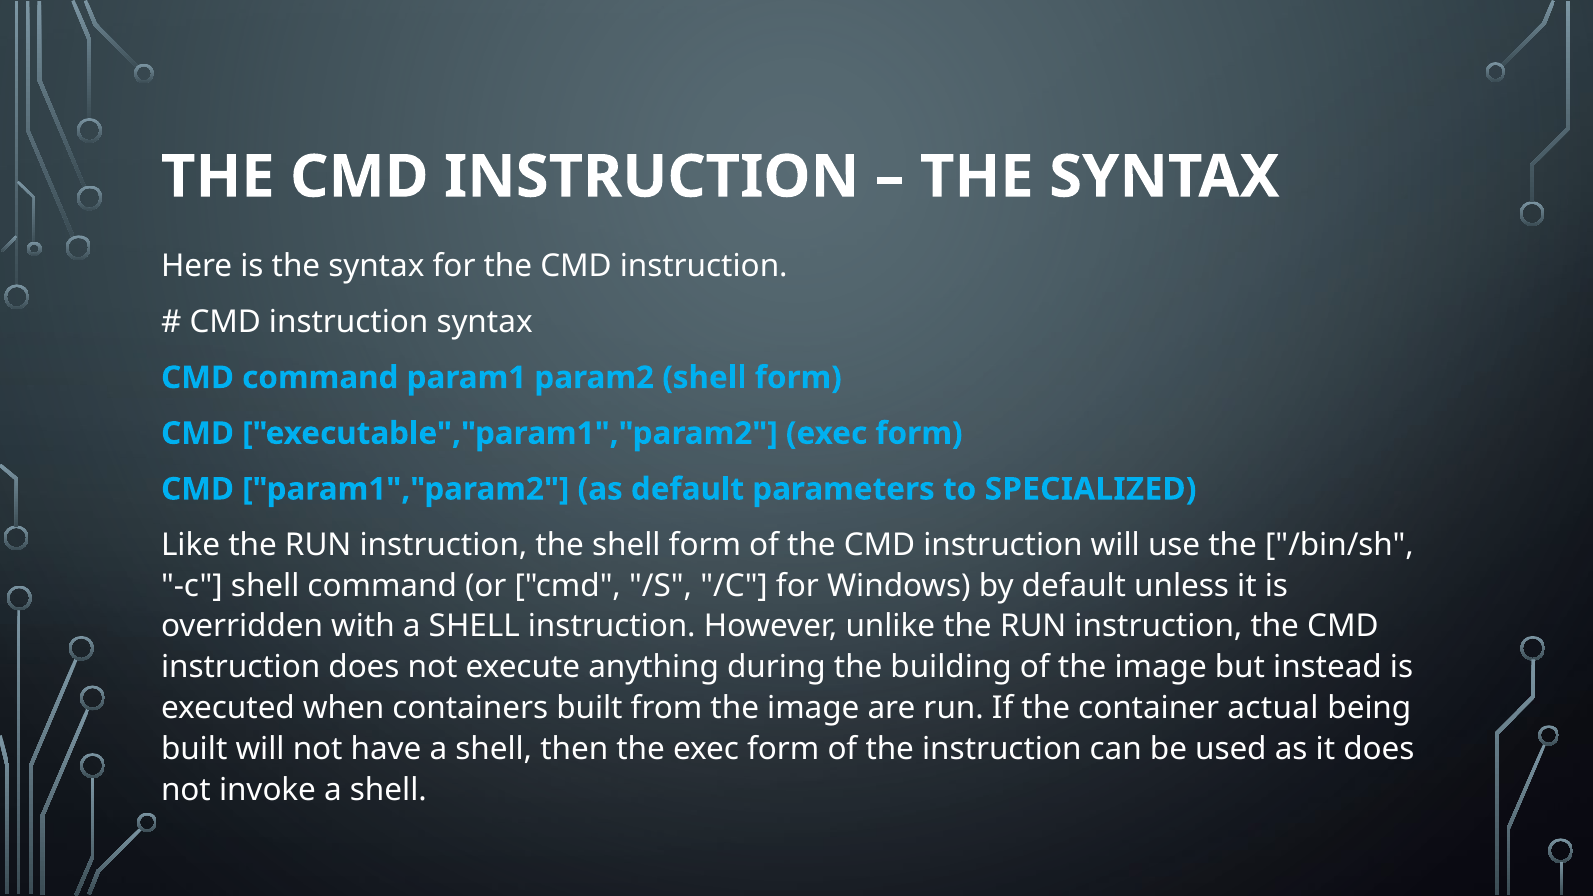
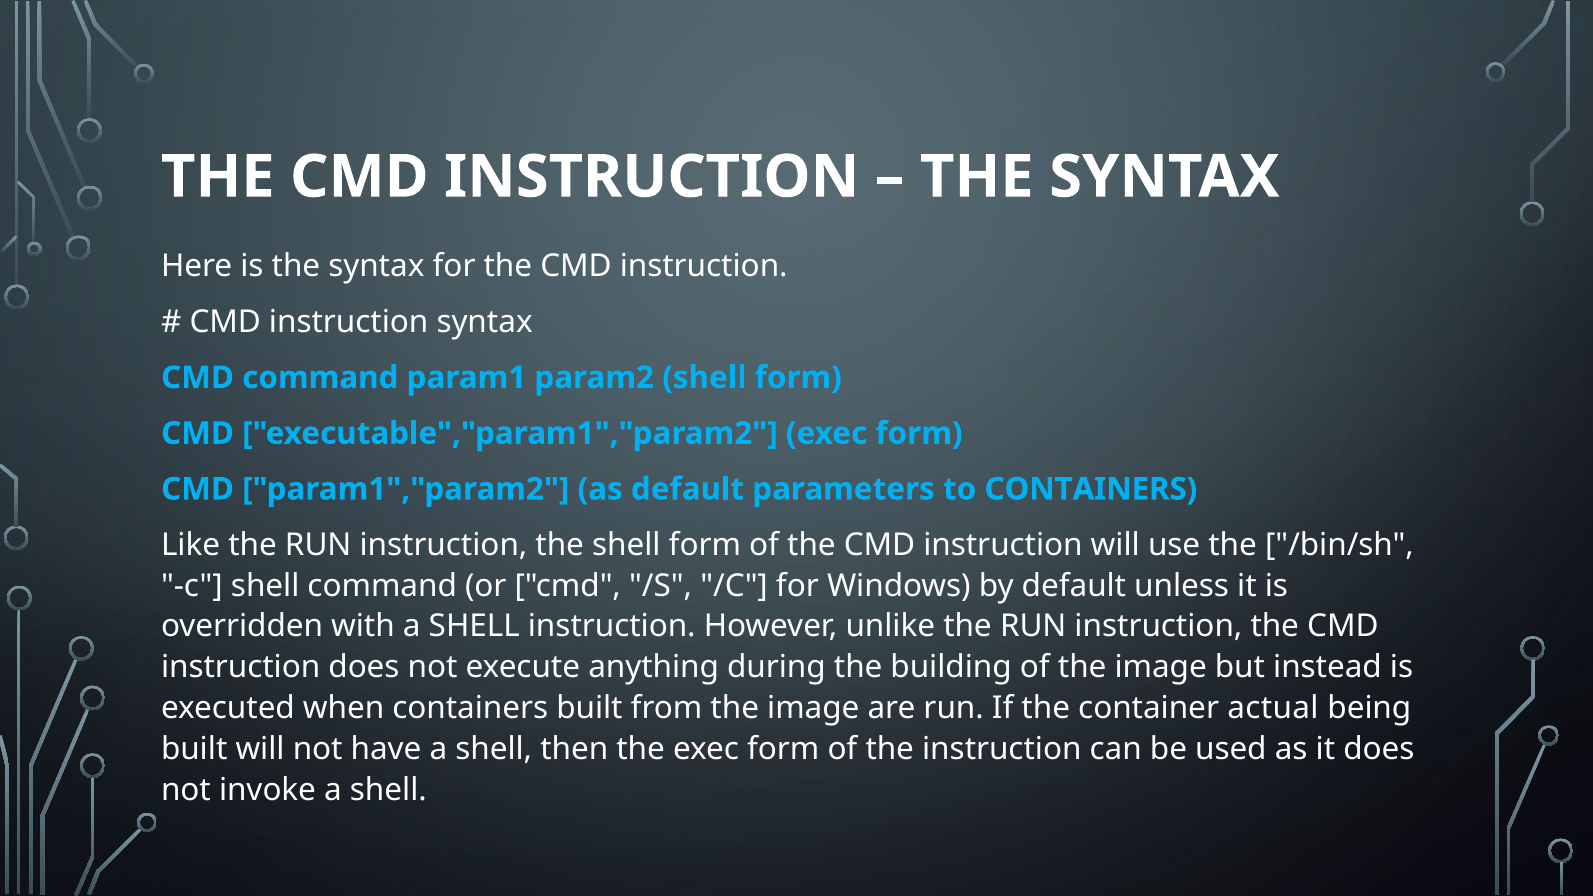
to SPECIALIZED: SPECIALIZED -> CONTAINERS
